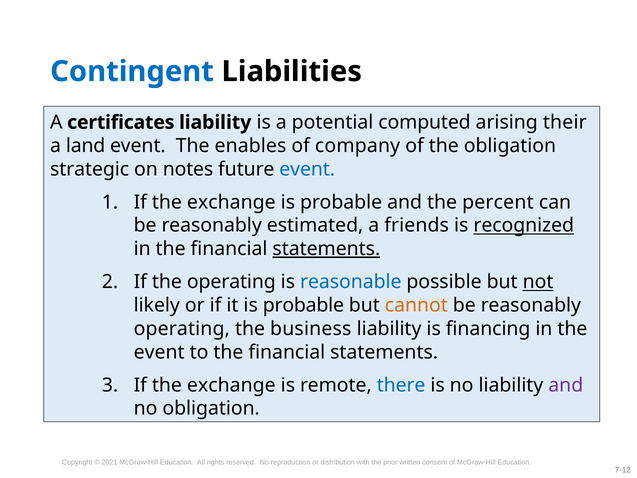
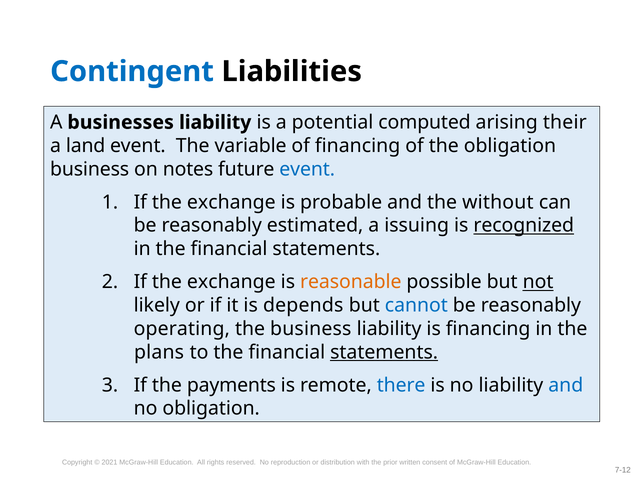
certificates: certificates -> businesses
enables: enables -> variable
of company: company -> financing
strategic at (90, 169): strategic -> business
percent: percent -> without
friends: friends -> issuing
statements at (326, 249) underline: present -> none
operating at (231, 282): operating -> exchange
reasonable colour: blue -> orange
it is probable: probable -> depends
cannot colour: orange -> blue
event at (159, 352): event -> plans
statements at (384, 352) underline: none -> present
exchange at (231, 385): exchange -> payments
and at (566, 385) colour: purple -> blue
